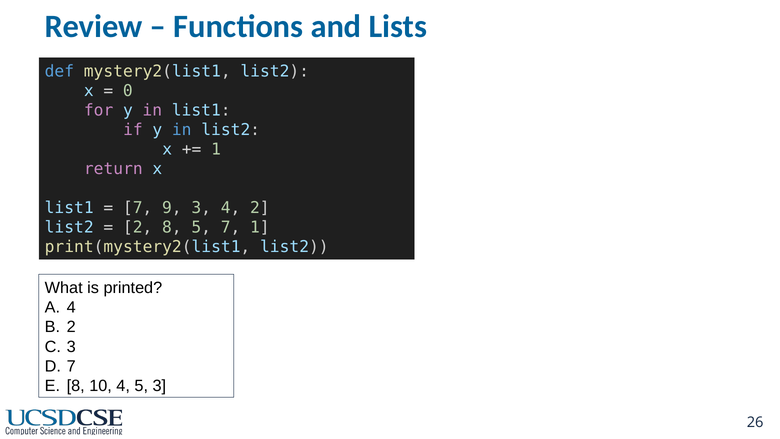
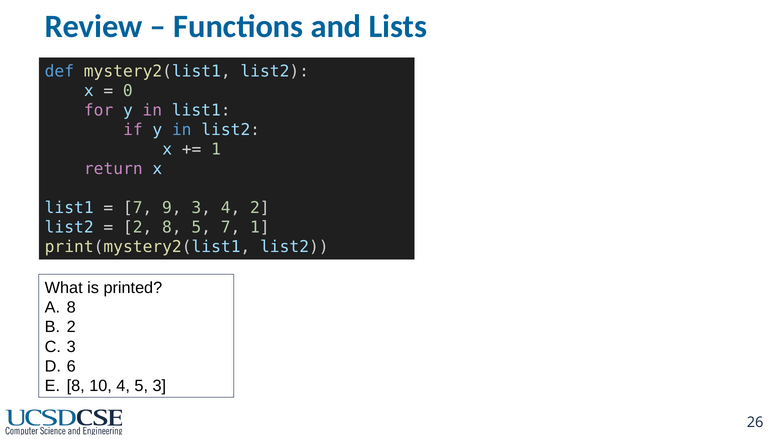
4 at (71, 307): 4 -> 8
7 at (71, 366): 7 -> 6
